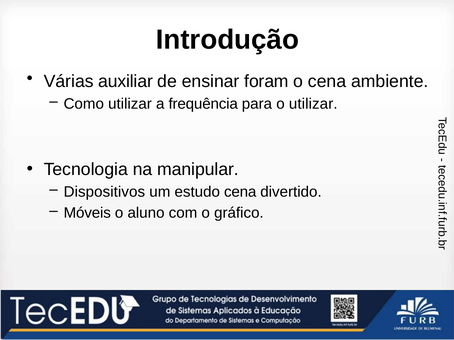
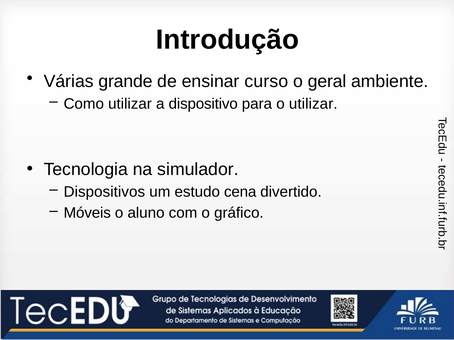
auxiliar: auxiliar -> grande
foram: foram -> curso
o cena: cena -> geral
frequência: frequência -> dispositivo
manipular: manipular -> simulador
